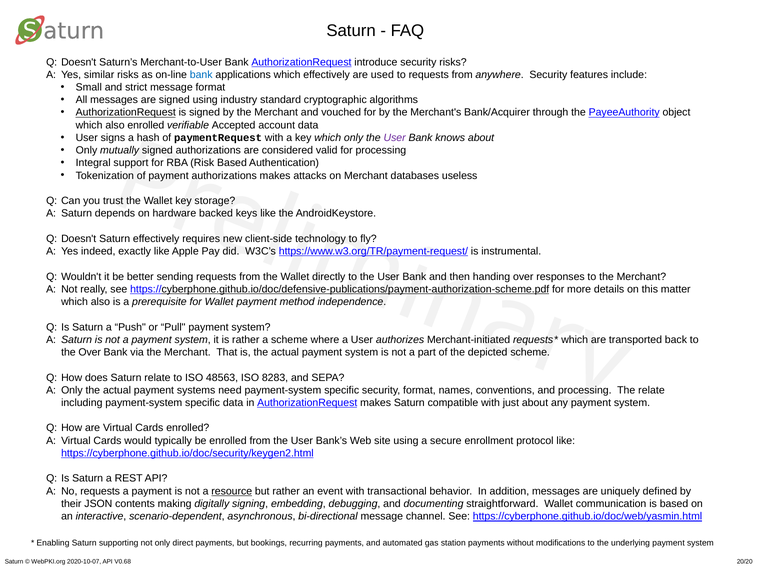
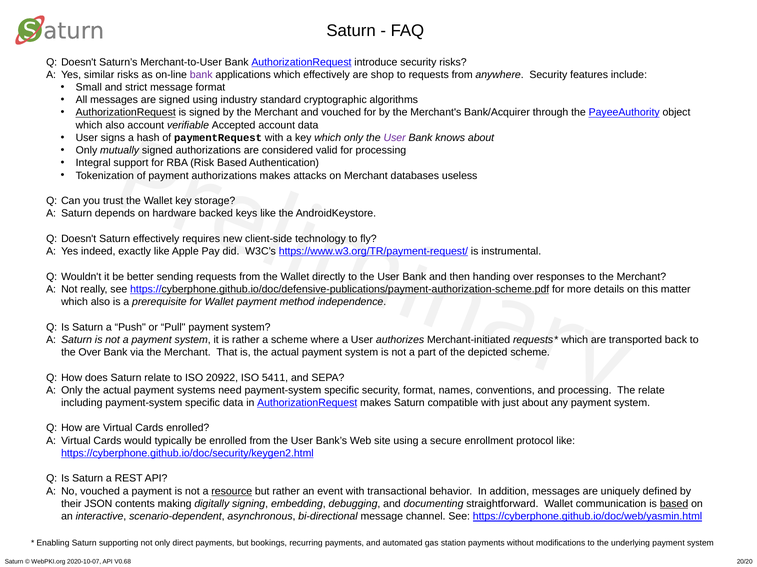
bank at (201, 75) colour: blue -> purple
used: used -> shop
also enrolled: enrolled -> account
48563: 48563 -> 20922
8283: 8283 -> 5411
No requests: requests -> vouched
based at (674, 504) underline: none -> present
